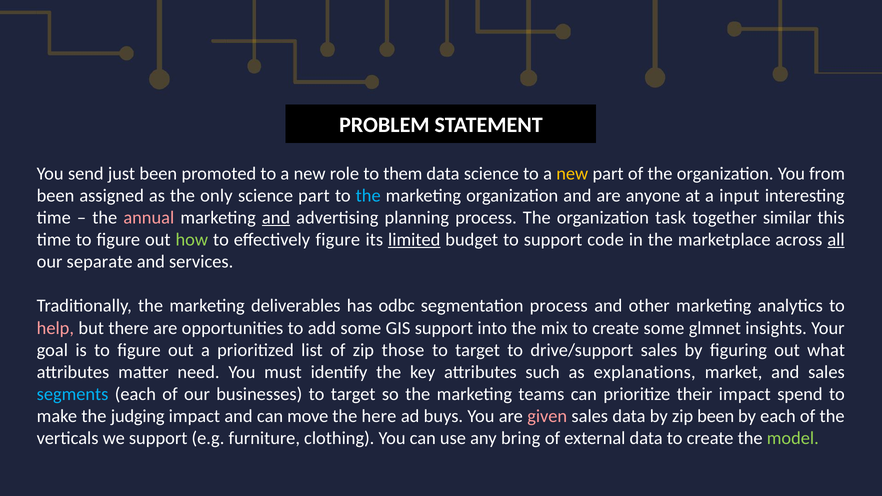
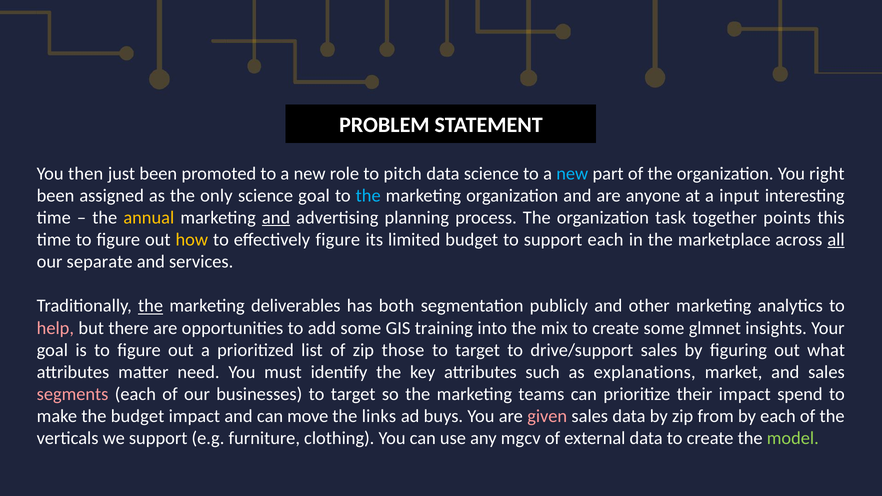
send: send -> then
them: them -> pitch
new at (572, 174) colour: yellow -> light blue
from: from -> right
science part: part -> goal
annual colour: pink -> yellow
similar: similar -> points
how colour: light green -> yellow
limited underline: present -> none
support code: code -> each
the at (151, 306) underline: none -> present
odbc: odbc -> both
segmentation process: process -> publicly
GIS support: support -> training
segments colour: light blue -> pink
the judging: judging -> budget
here: here -> links
zip been: been -> from
bring: bring -> mgcv
